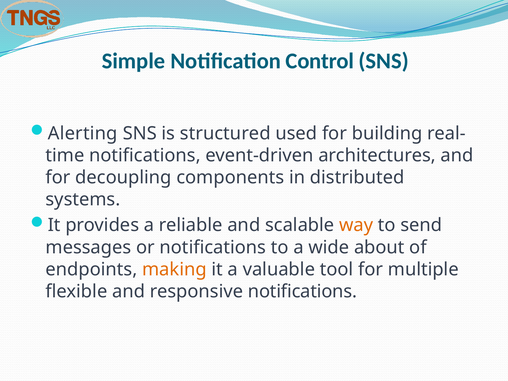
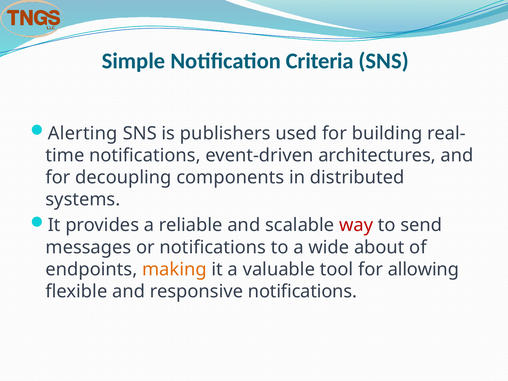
Control: Control -> Criteria
structured: structured -> publishers
way colour: orange -> red
multiple: multiple -> allowing
